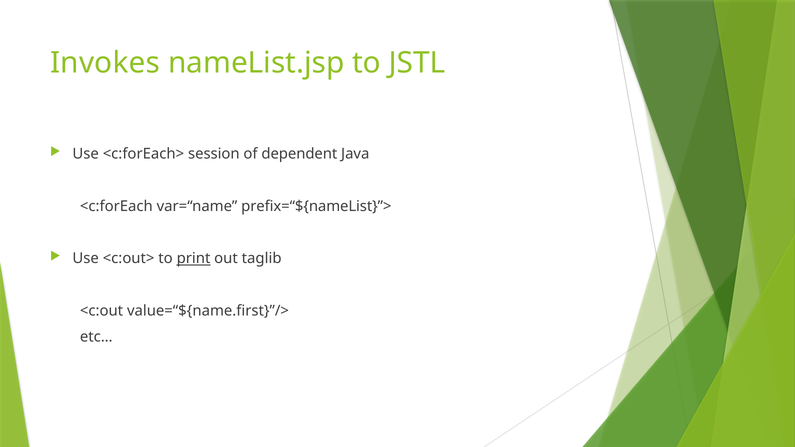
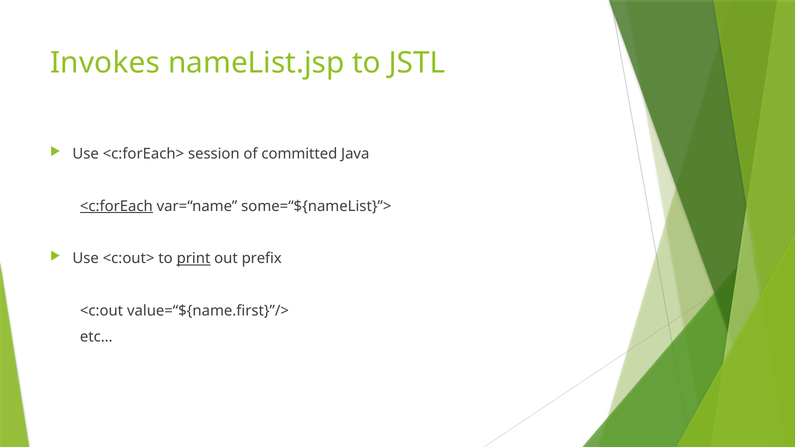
dependent: dependent -> committed
<c:forEach underline: none -> present
prefix=“${nameList}”>: prefix=“${nameList}”> -> some=“${nameList}”>
taglib: taglib -> prefix
